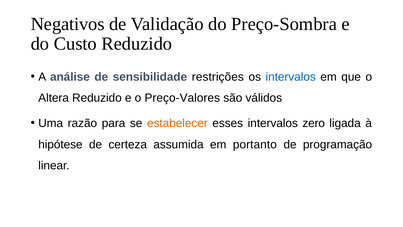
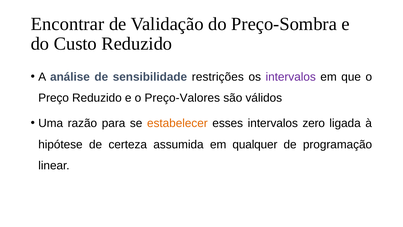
Negativos: Negativos -> Encontrar
intervalos at (291, 77) colour: blue -> purple
Altera: Altera -> Preço
portanto: portanto -> qualquer
